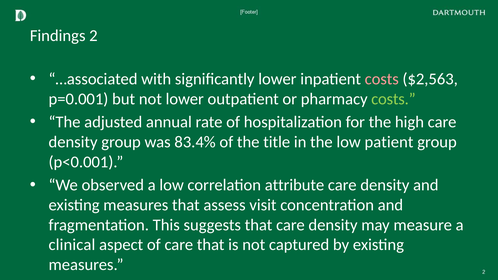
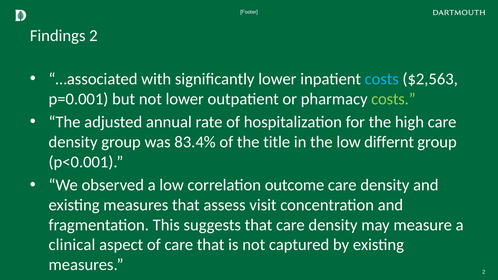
costs at (382, 79) colour: pink -> light blue
patient: patient -> differnt
attribute: attribute -> outcome
